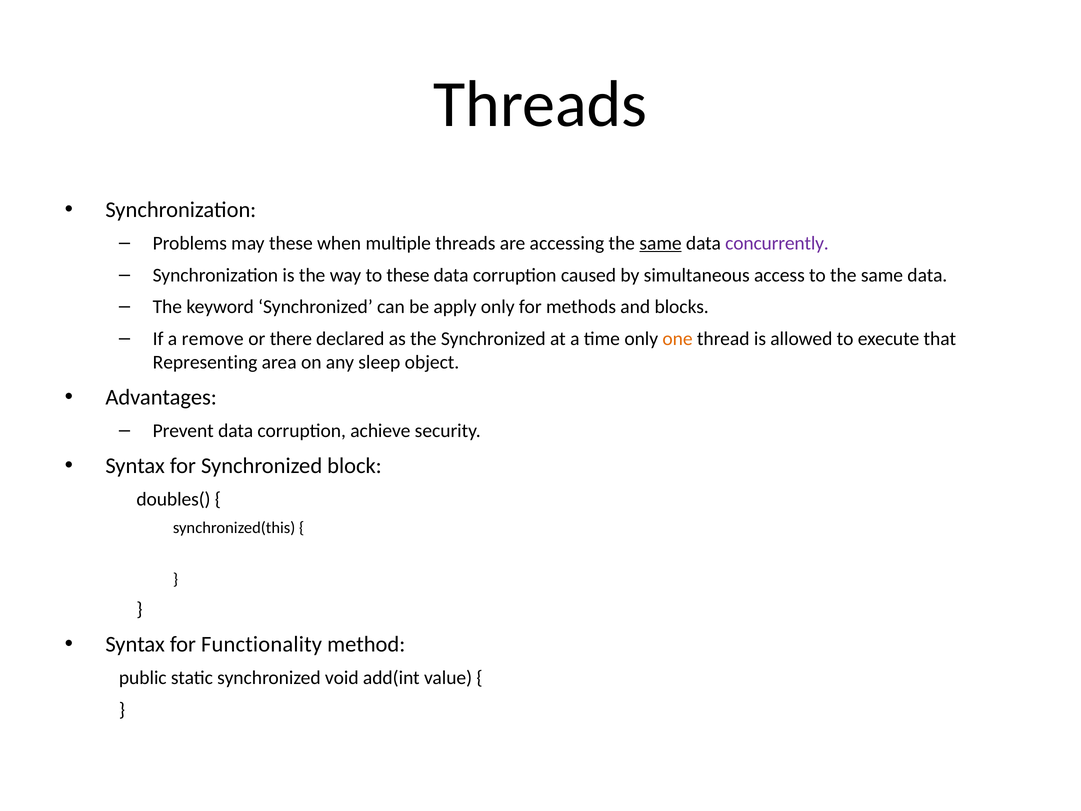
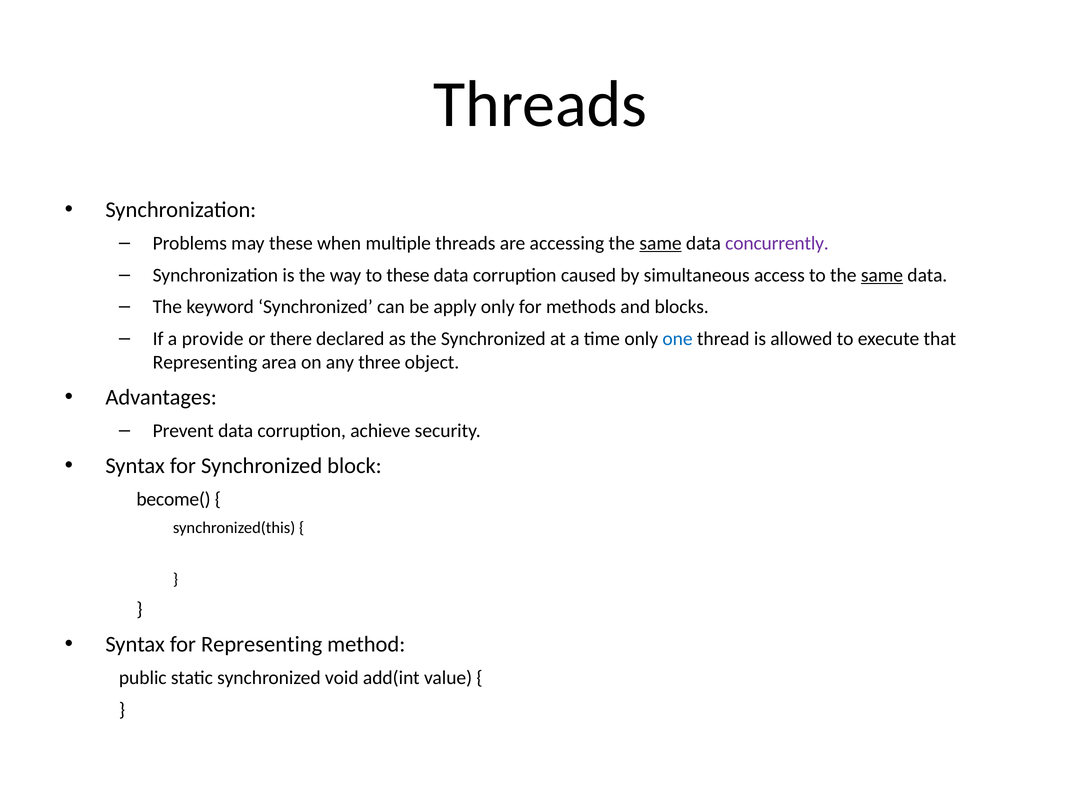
same at (882, 275) underline: none -> present
remove: remove -> provide
one colour: orange -> blue
sleep: sleep -> three
doubles(: doubles( -> become(
for Functionality: Functionality -> Representing
